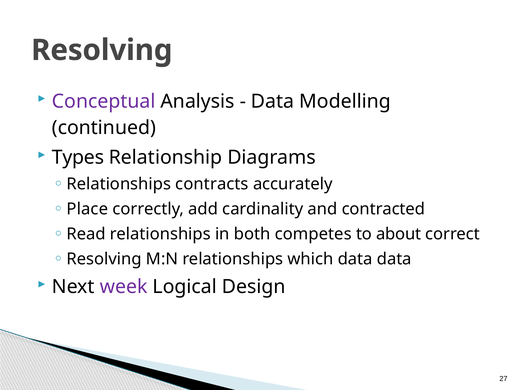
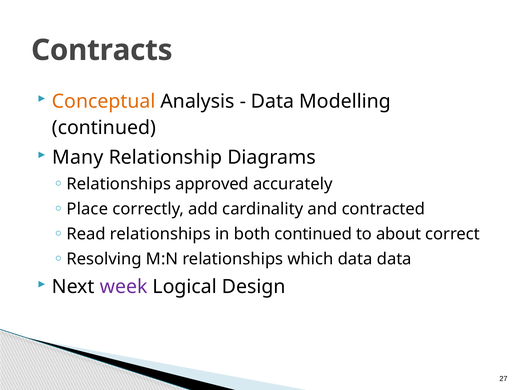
Resolving at (102, 50): Resolving -> Contracts
Conceptual colour: purple -> orange
Types: Types -> Many
contracts: contracts -> approved
both competes: competes -> continued
